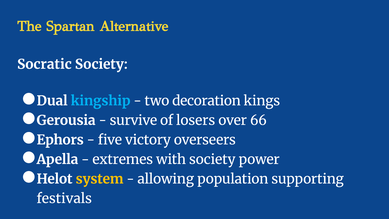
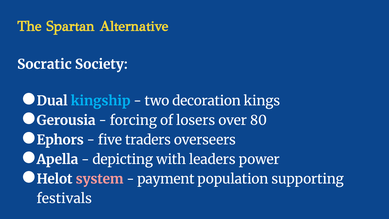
survive: survive -> forcing
66: 66 -> 80
victory: victory -> traders
extremes: extremes -> depicting
with society: society -> leaders
system colour: yellow -> pink
allowing: allowing -> payment
